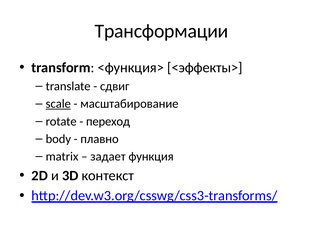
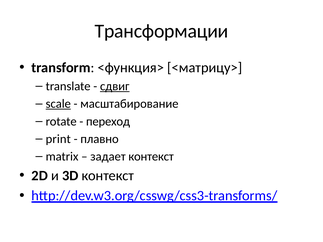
<эффекты>: <эффекты> -> <матрицу>
сдвиг underline: none -> present
body: body -> print
задает функция: функция -> контекст
